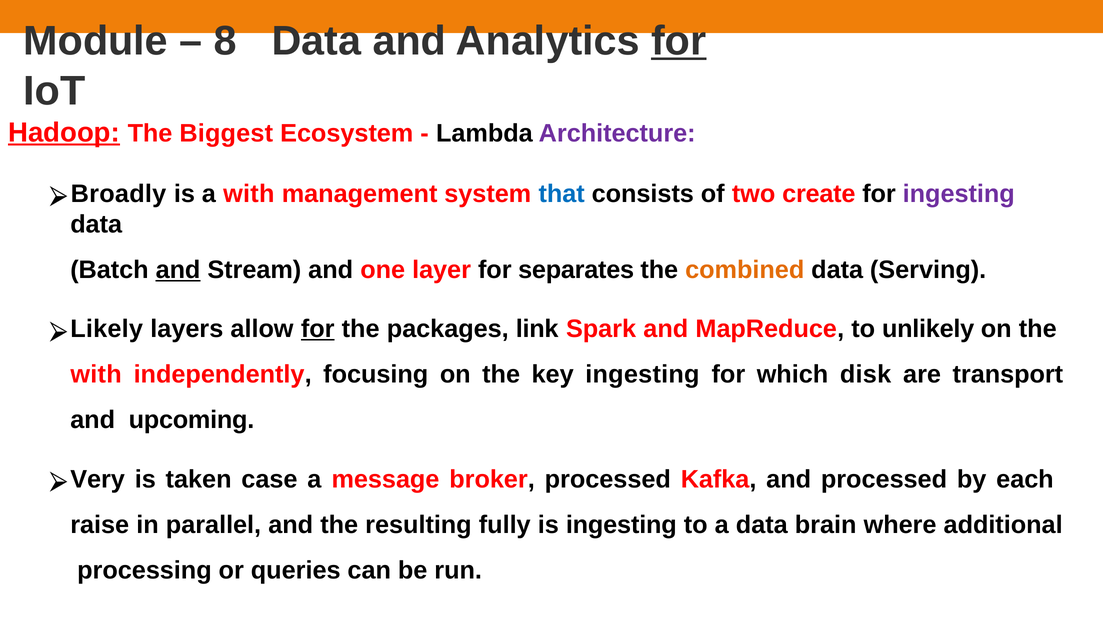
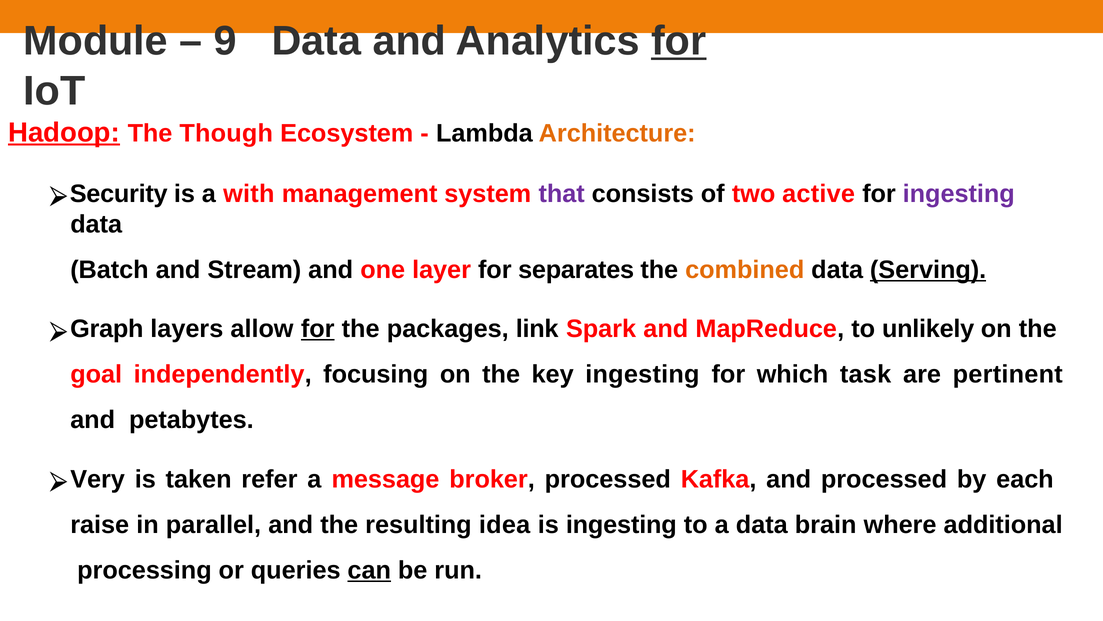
8: 8 -> 9
Biggest: Biggest -> Though
Architecture colour: purple -> orange
Broadly: Broadly -> Security
that colour: blue -> purple
create: create -> active
and at (178, 270) underline: present -> none
Serving underline: none -> present
Likely: Likely -> Graph
with at (96, 374): with -> goal
disk: disk -> task
transport: transport -> pertinent
upcoming: upcoming -> petabytes
case: case -> refer
fully: fully -> idea
can underline: none -> present
